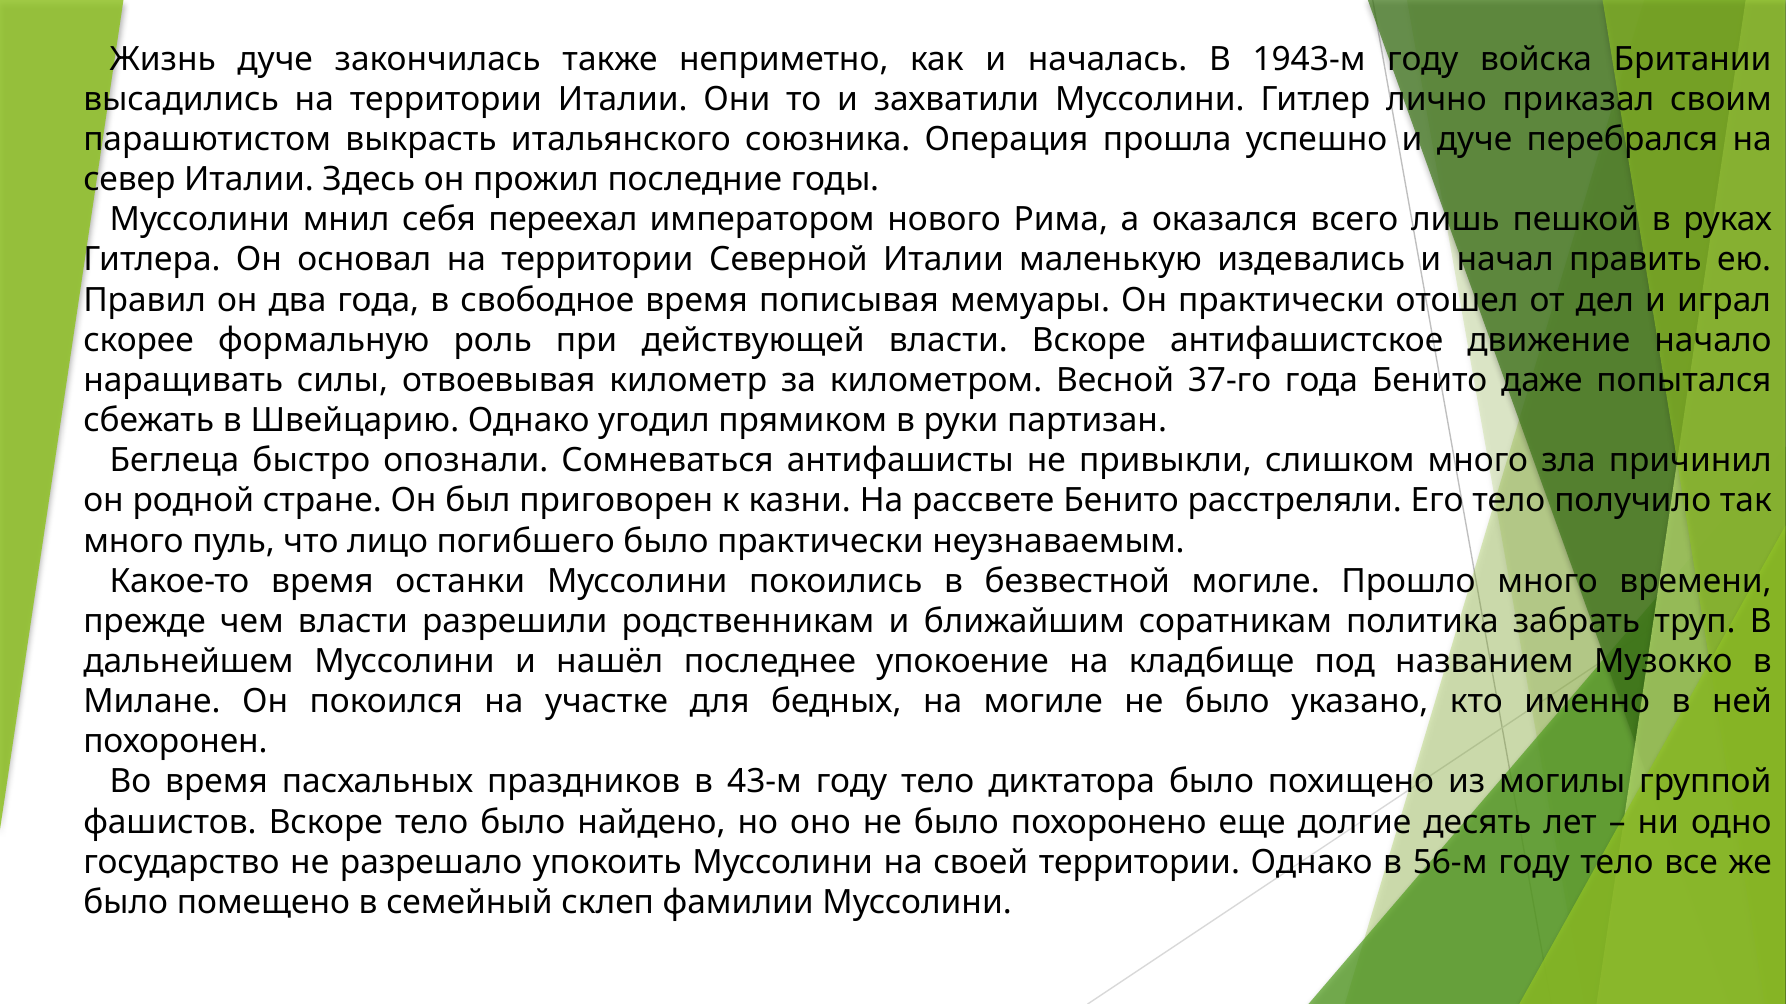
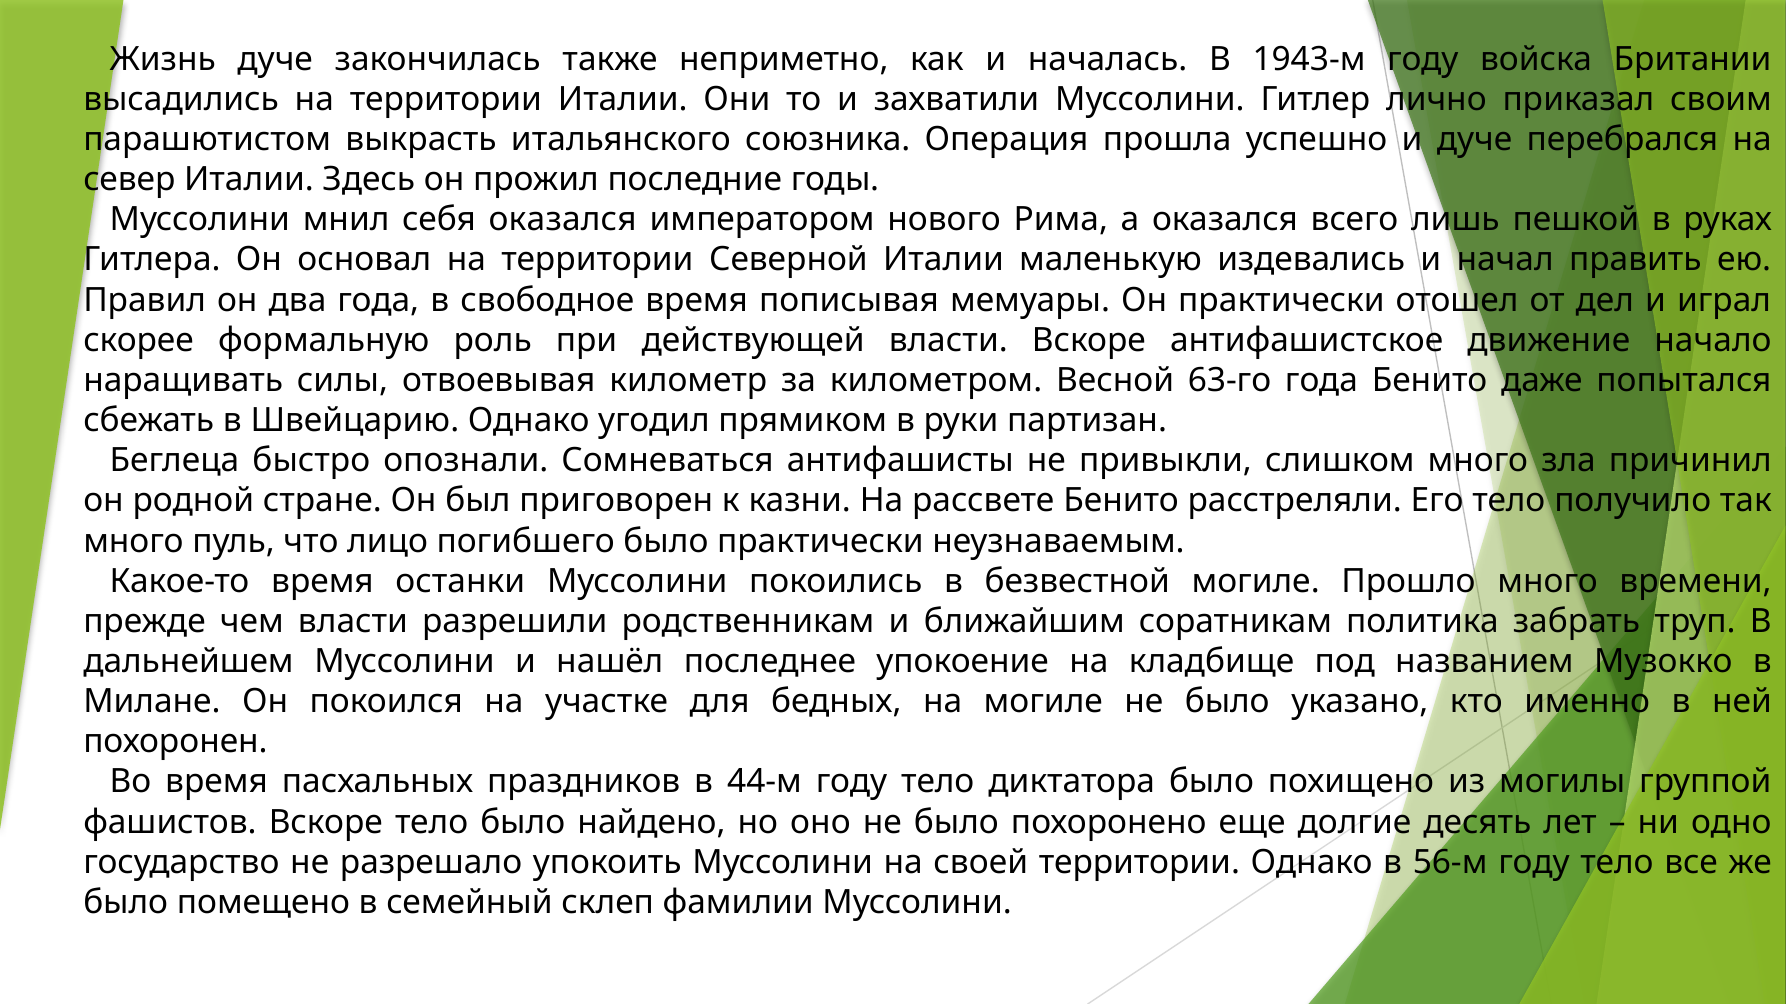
себя переехал: переехал -> оказался
37-го: 37-го -> 63-го
43-м: 43-м -> 44-м
